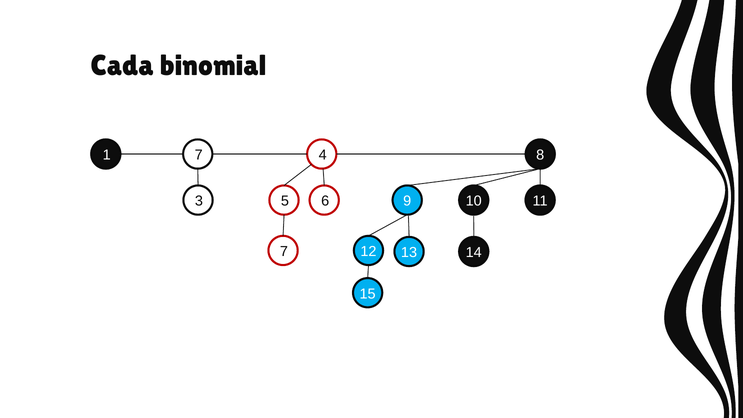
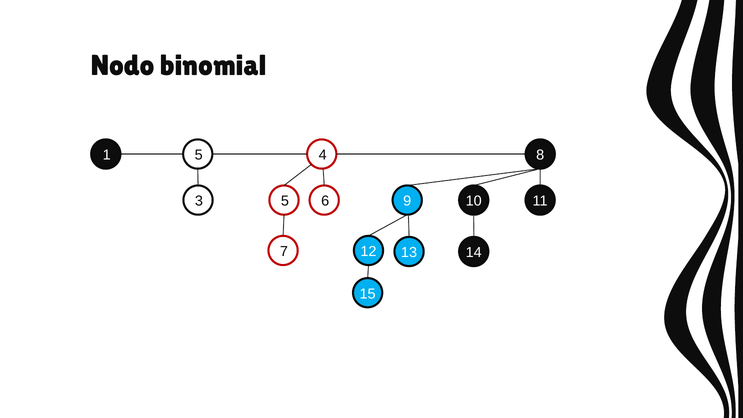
Cada: Cada -> Nodo
1 7: 7 -> 5
